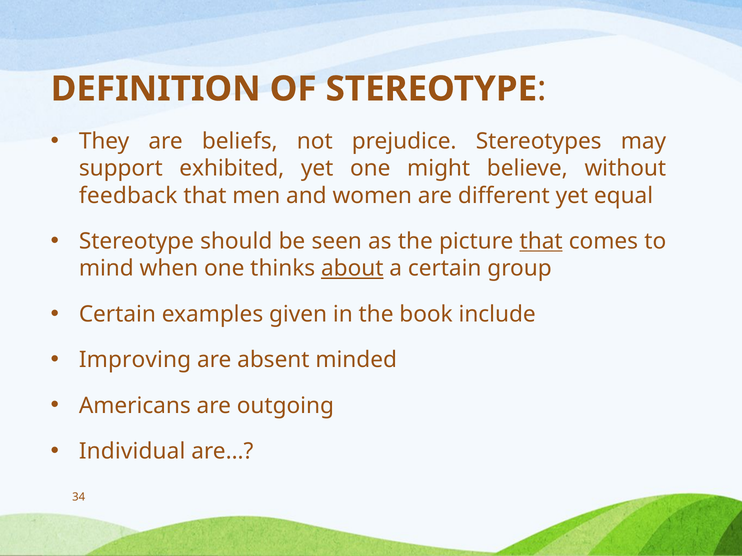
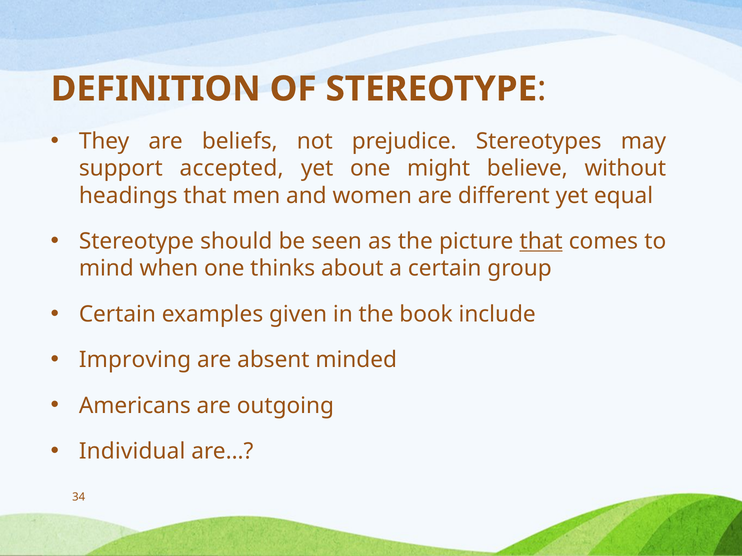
exhibited: exhibited -> accepted
feedback: feedback -> headings
about underline: present -> none
